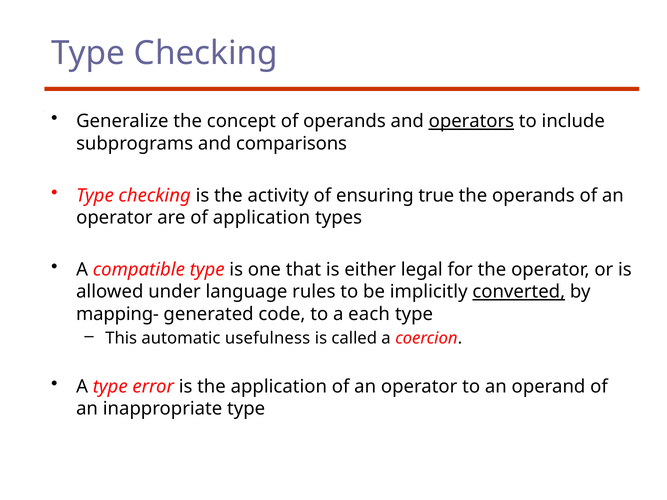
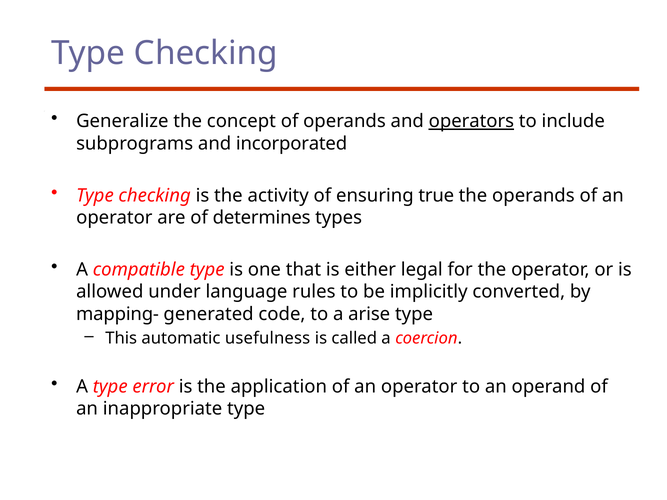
comparisons: comparisons -> incorporated
of application: application -> determines
converted underline: present -> none
each: each -> arise
